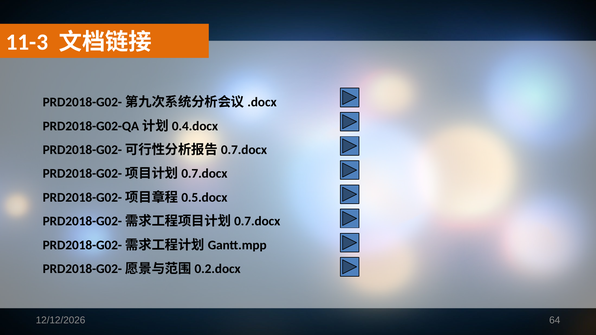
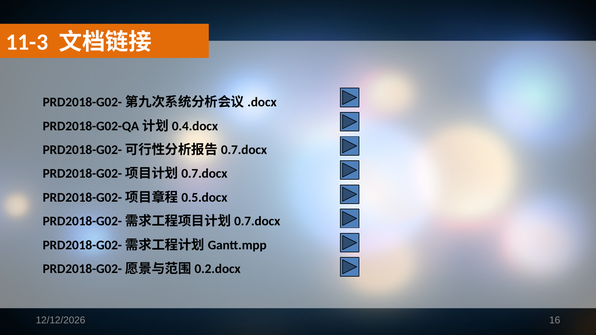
64: 64 -> 16
